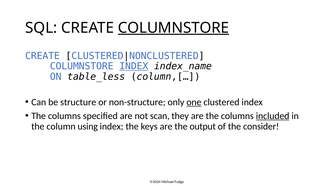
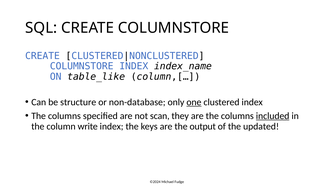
COLUMNSTORE at (174, 28) underline: present -> none
INDEX at (134, 66) underline: present -> none
table_less: table_less -> table_like
non-structure: non-structure -> non-database
using: using -> write
consider: consider -> updated
